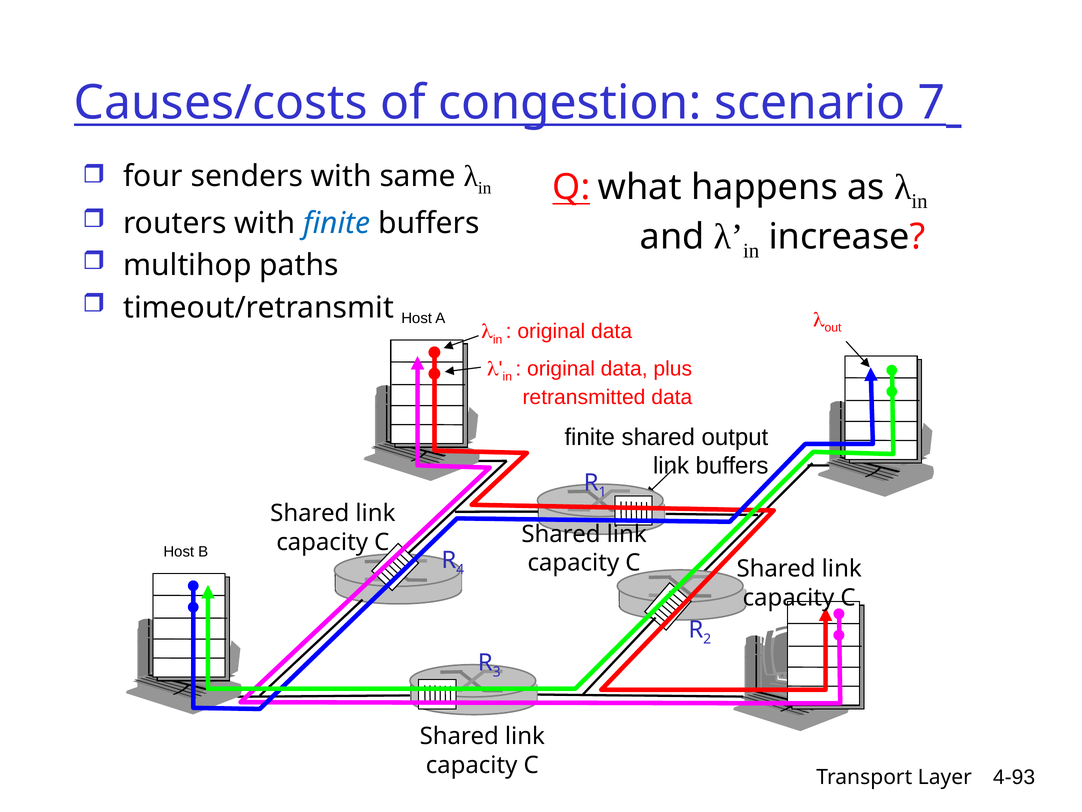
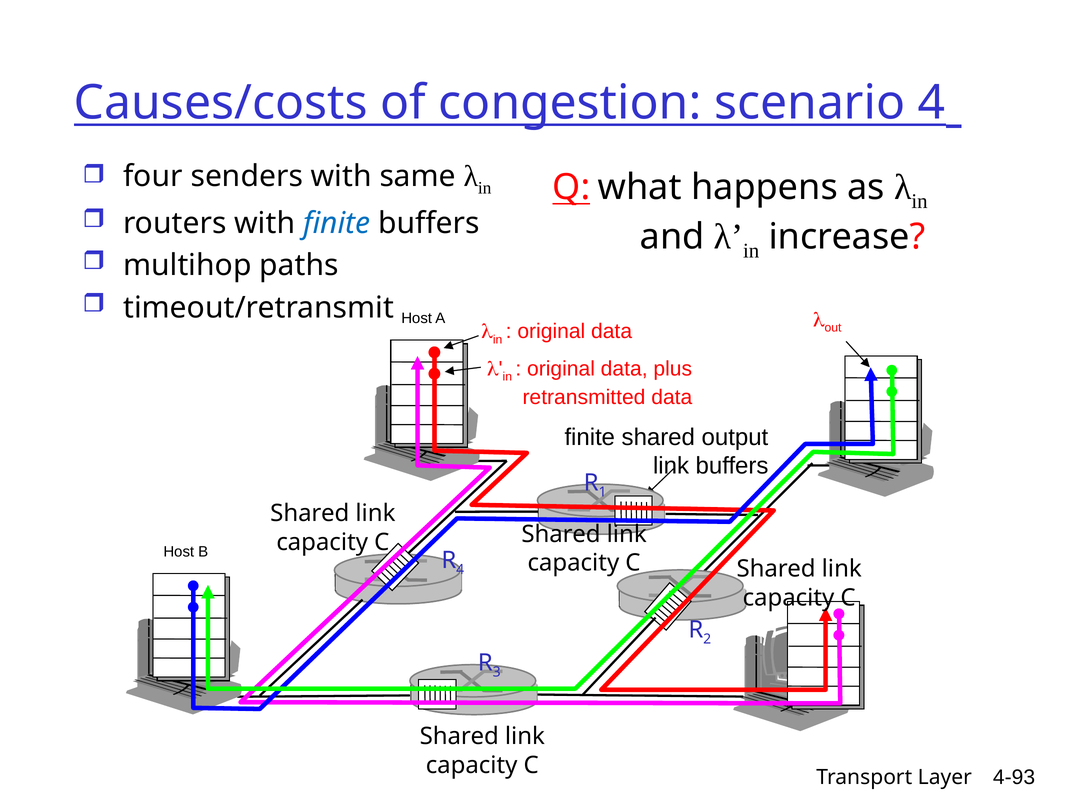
scenario 7: 7 -> 4
